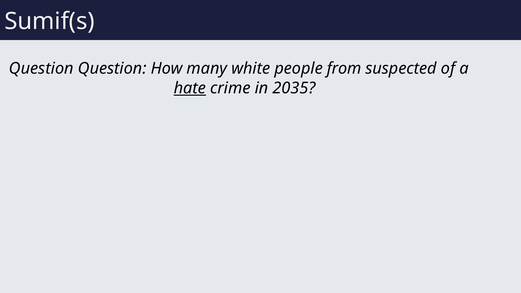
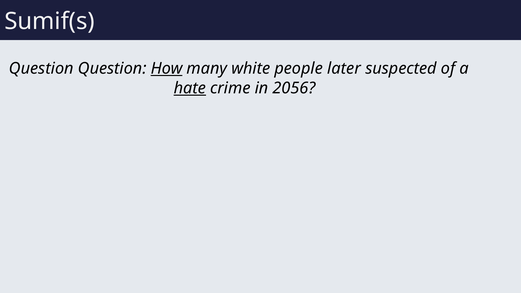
How underline: none -> present
from: from -> later
2035: 2035 -> 2056
